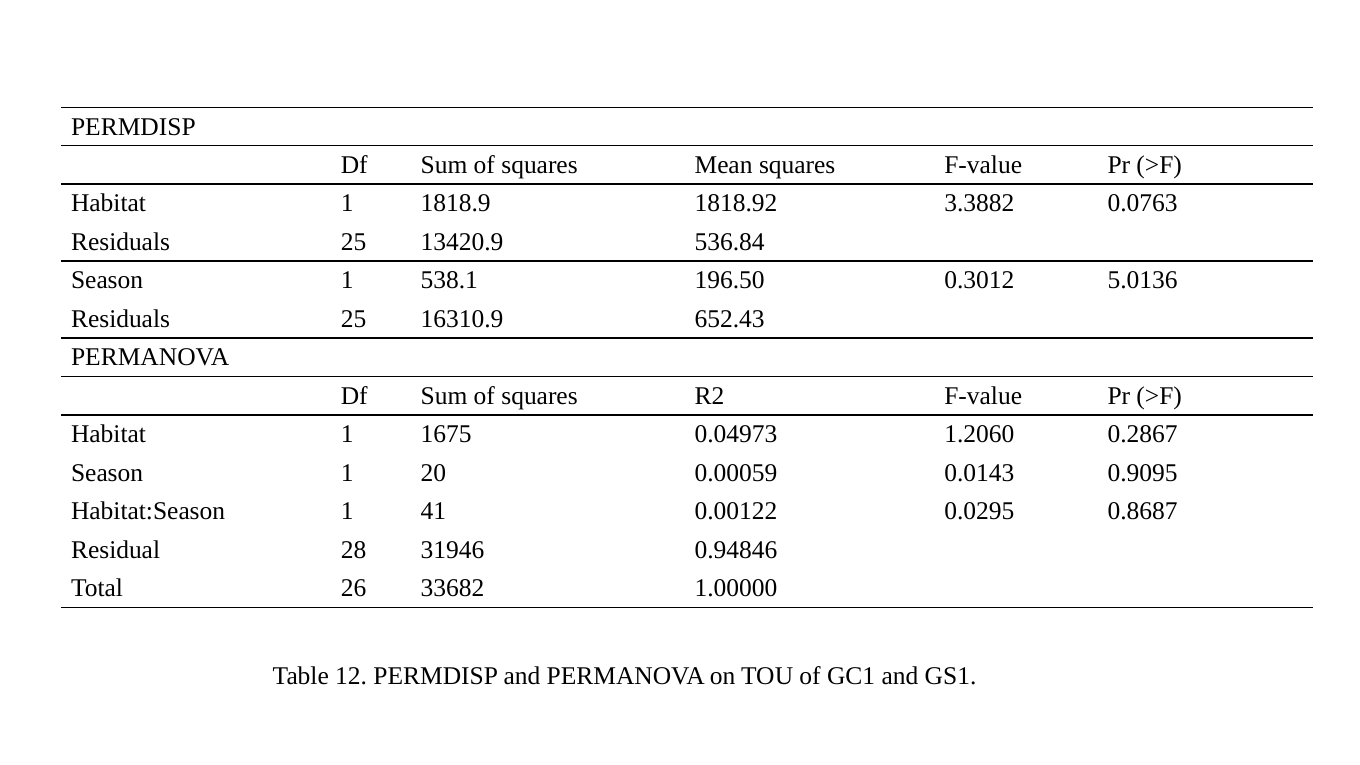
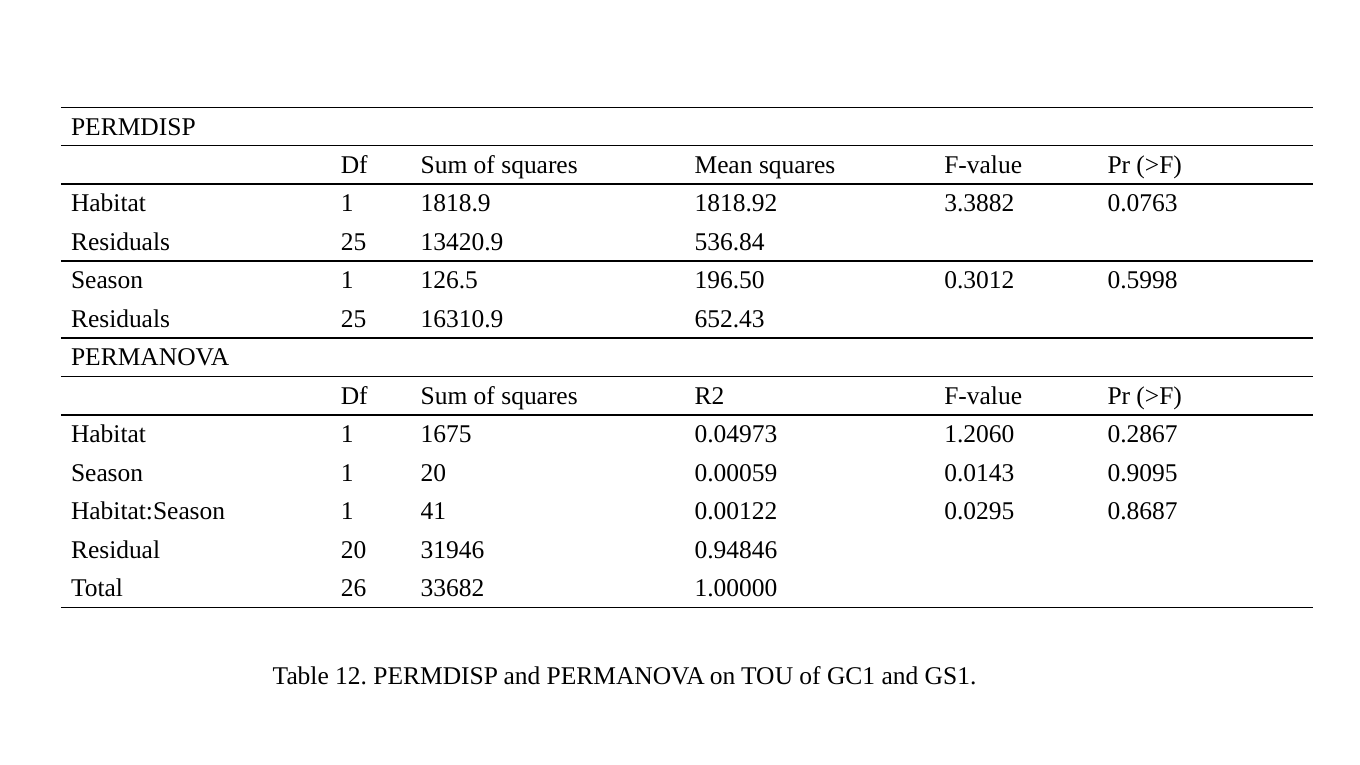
538.1: 538.1 -> 126.5
5.0136: 5.0136 -> 0.5998
Residual 28: 28 -> 20
